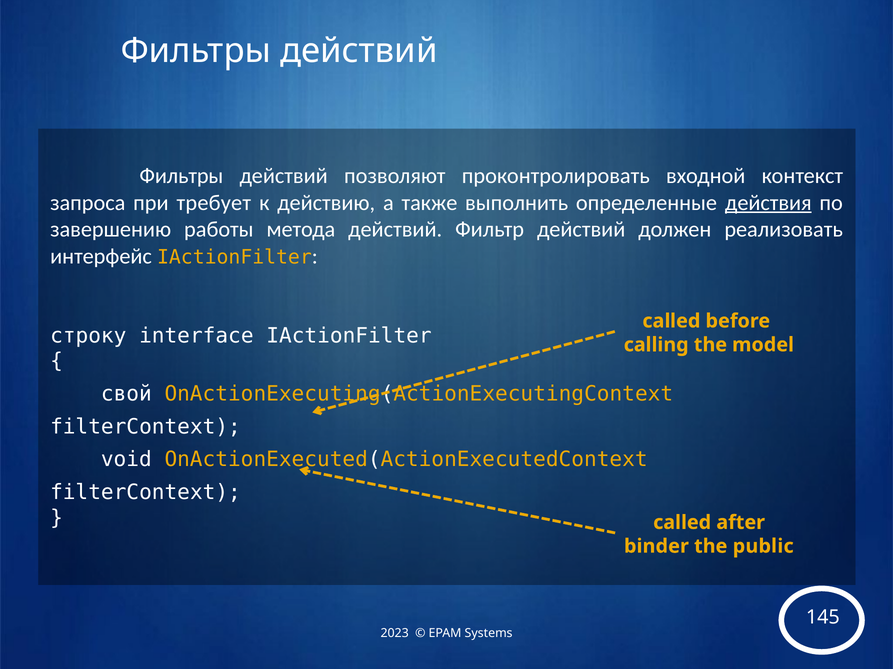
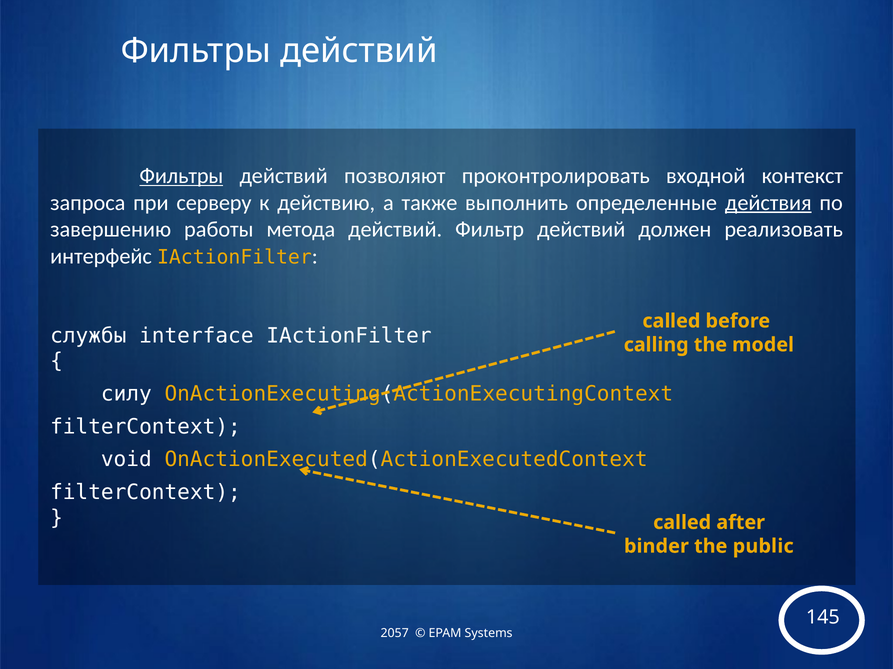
Фильтры at (181, 176) underline: none -> present
требует: требует -> серверу
строку: строку -> службы
свой: свой -> силу
2023: 2023 -> 2057
